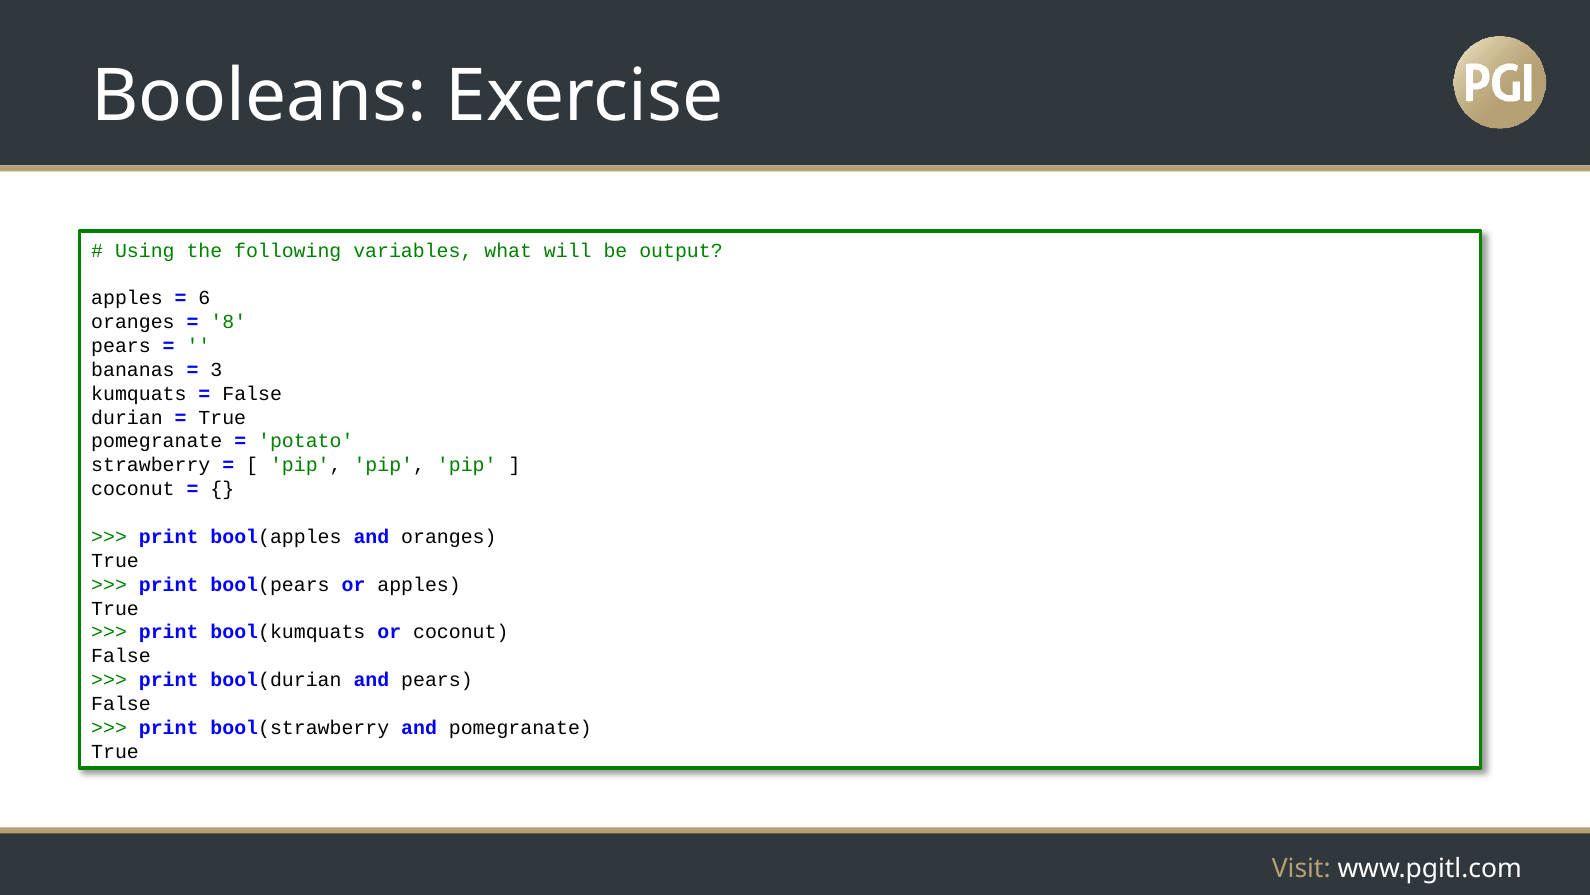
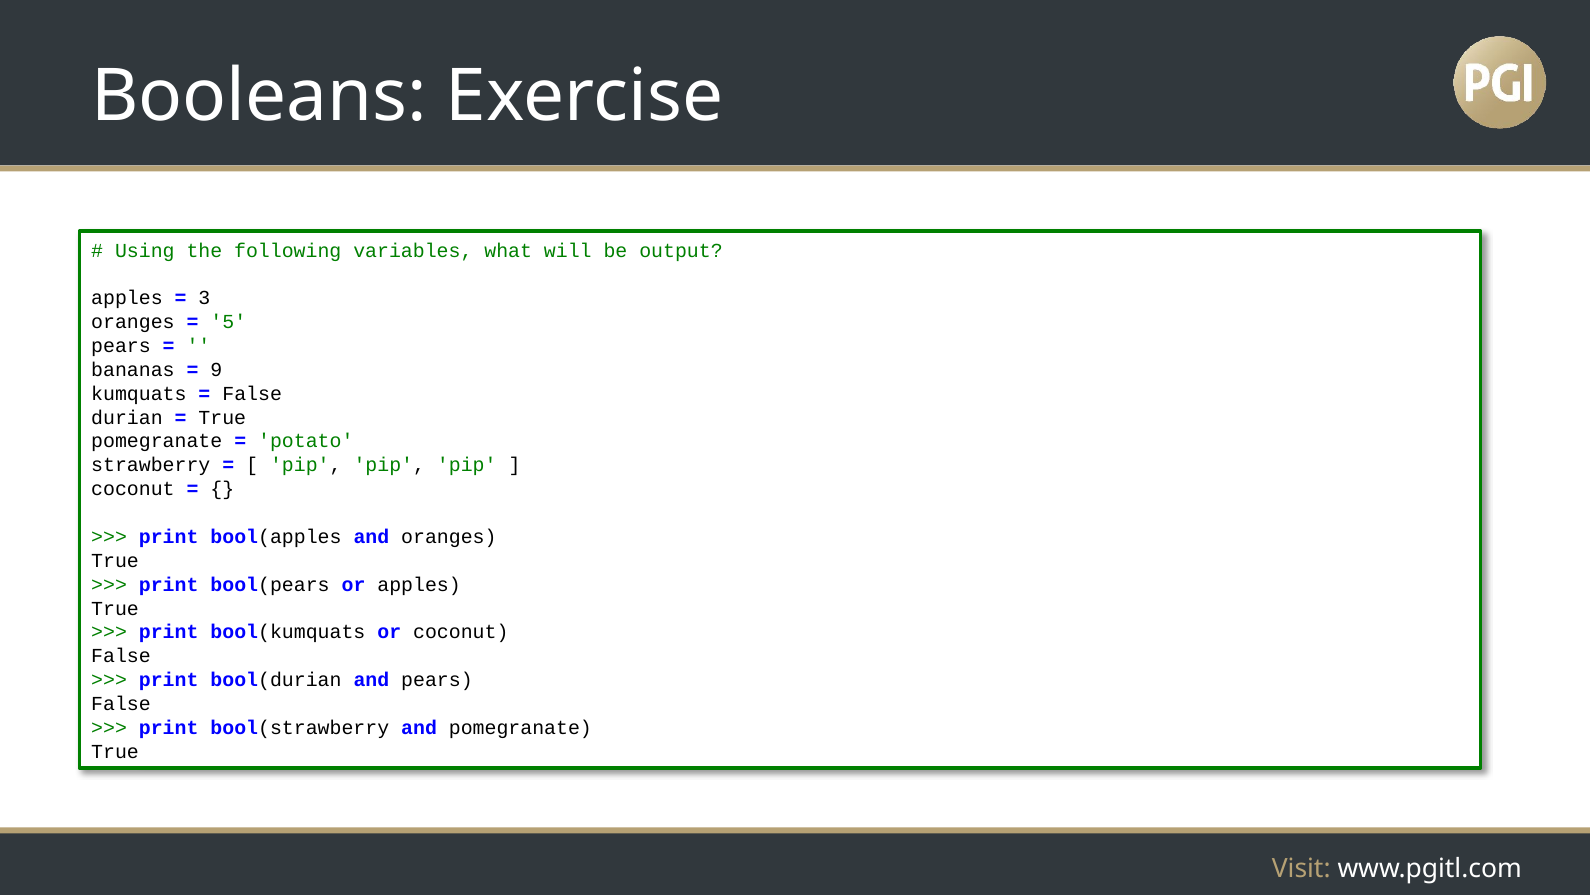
6: 6 -> 3
8: 8 -> 5
3: 3 -> 9
